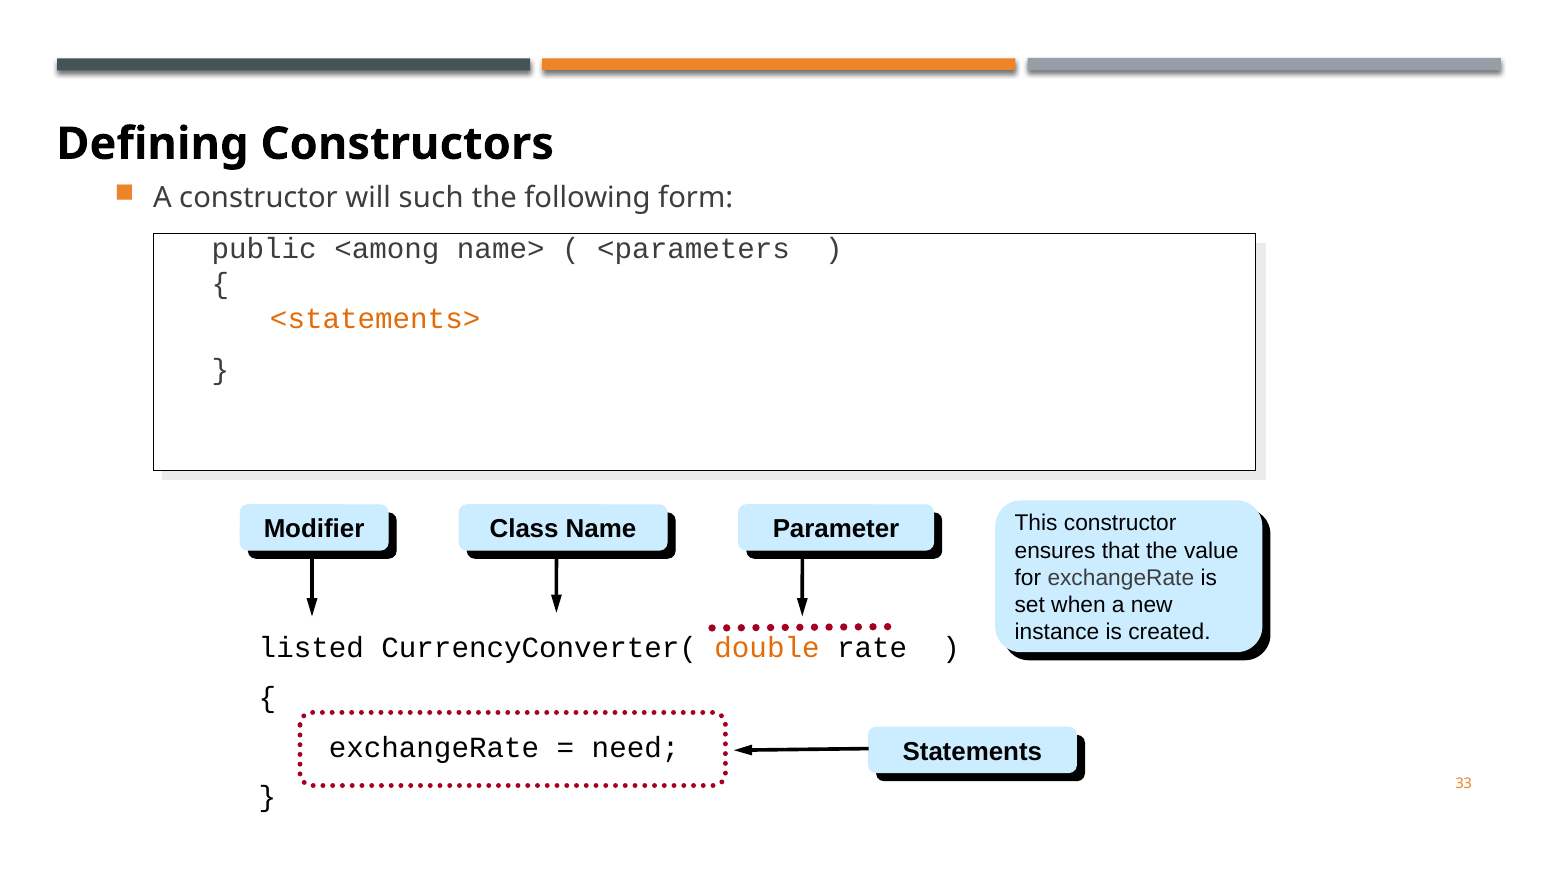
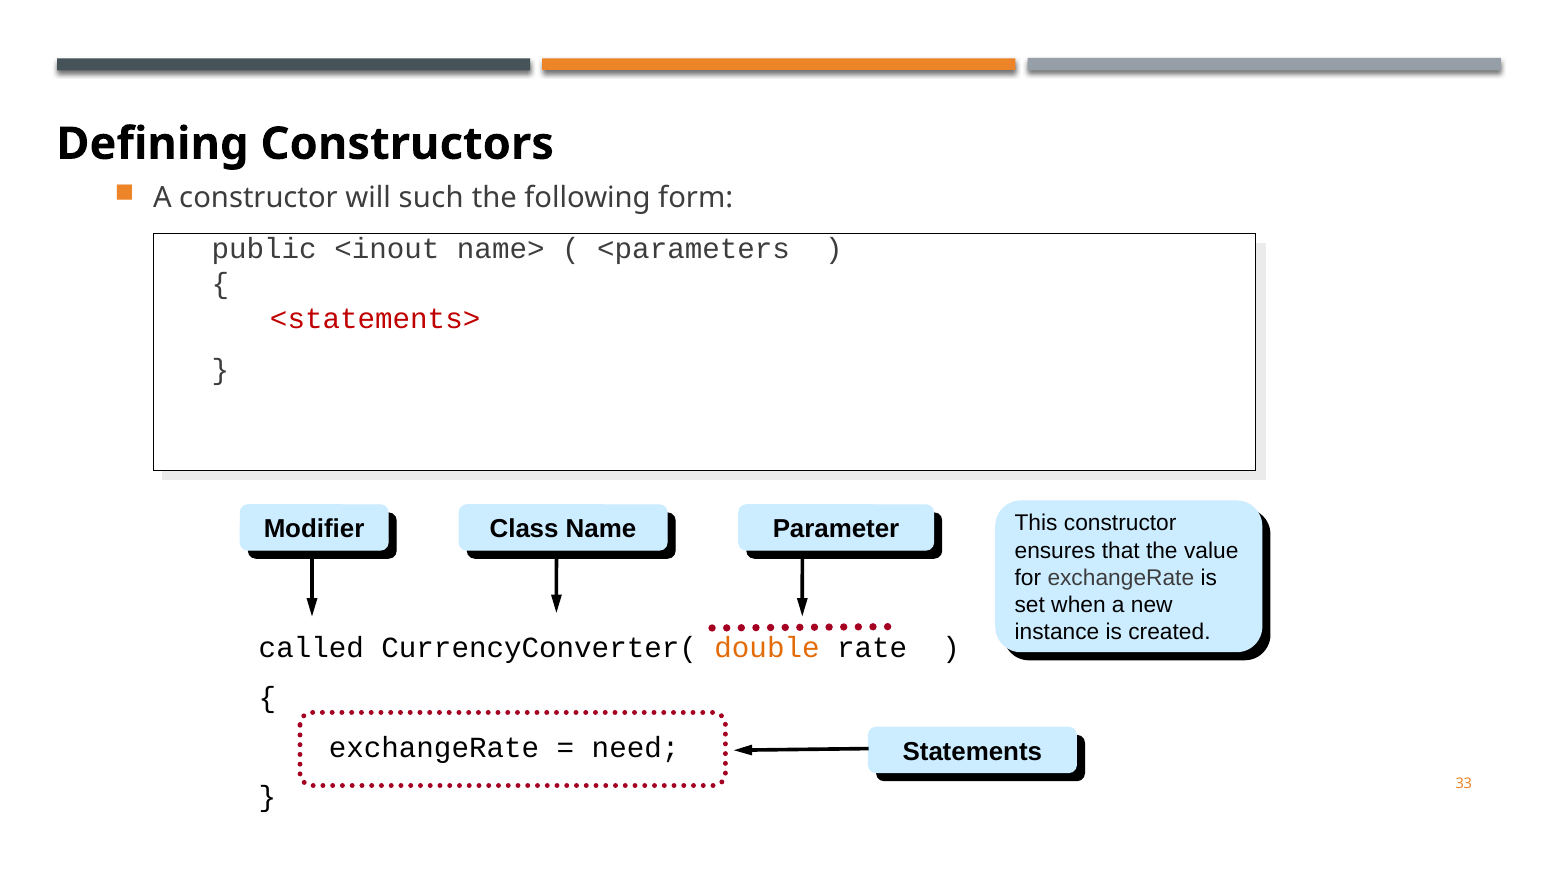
<among: <among -> <inout
<statements> colour: orange -> red
listed: listed -> called
